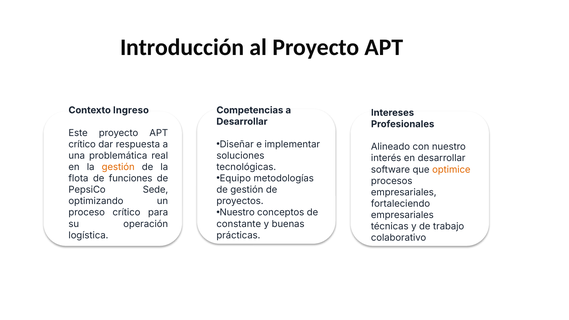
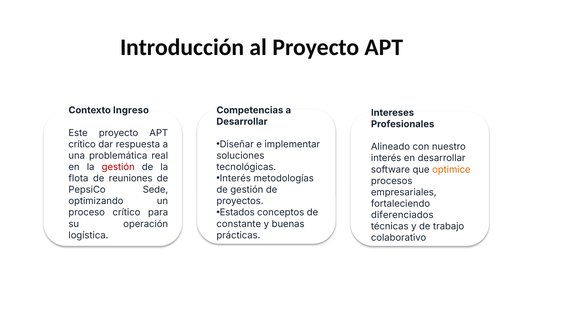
gestión at (118, 167) colour: orange -> red
Equipo at (235, 178): Equipo -> Interés
funciones: funciones -> reuniones
Nuestro at (237, 213): Nuestro -> Estados
empresariales at (402, 215): empresariales -> diferenciados
